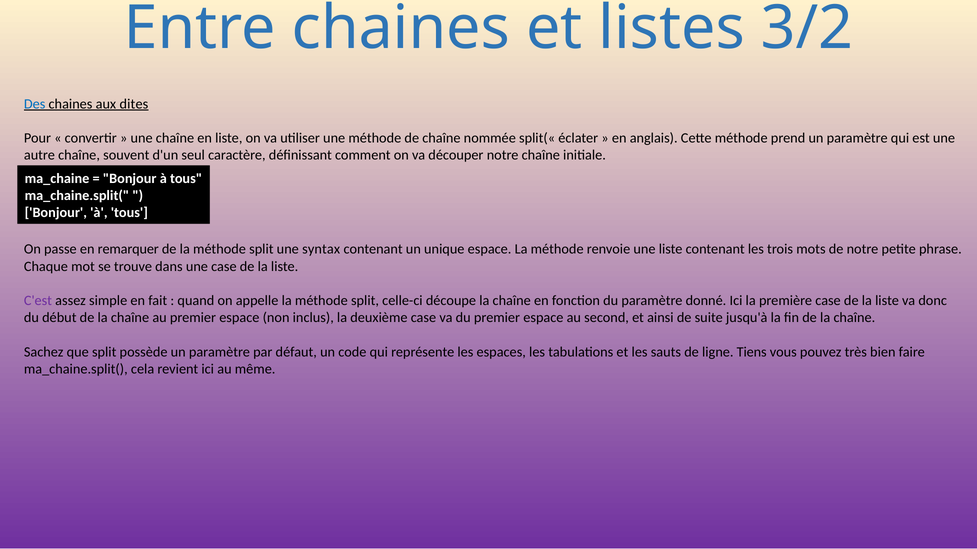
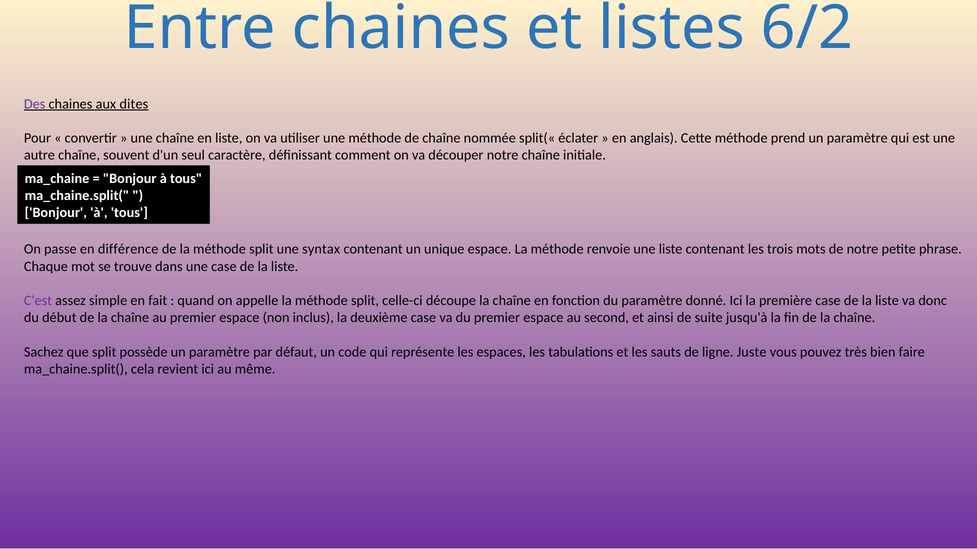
3/2: 3/2 -> 6/2
Des colour: blue -> purple
remarquer: remarquer -> différence
Tiens: Tiens -> Juste
